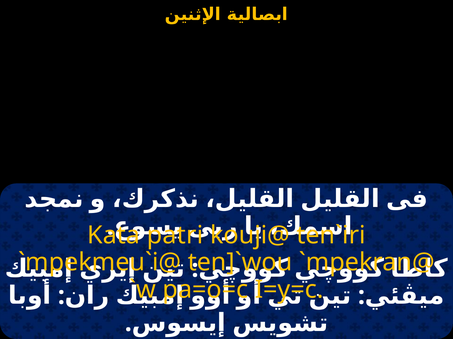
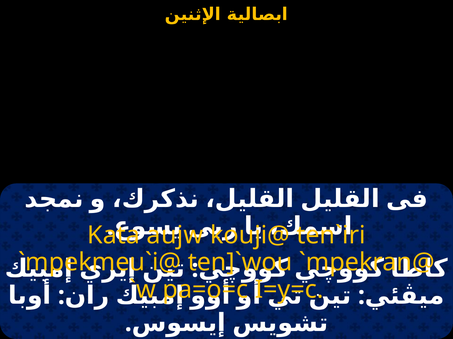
patri: patri -> aujw
